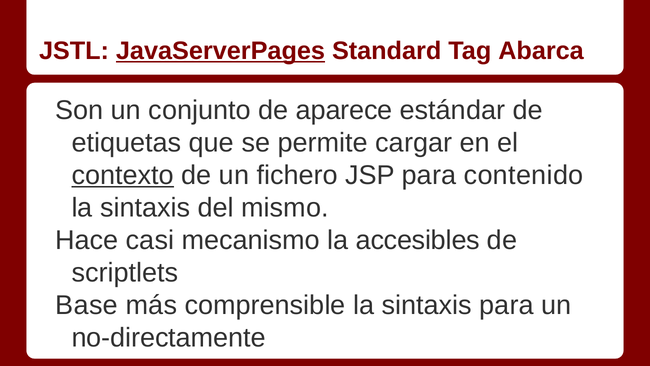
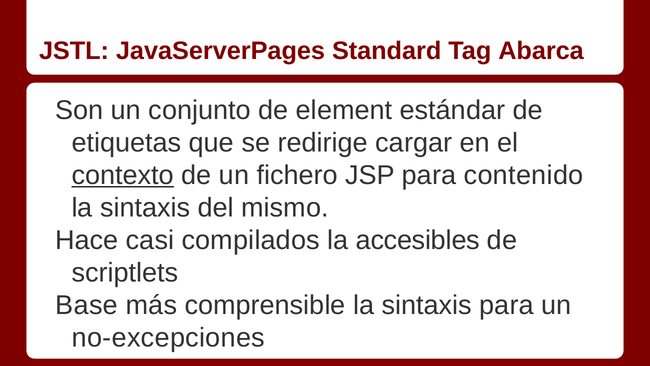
JavaServerPages underline: present -> none
aparece: aparece -> element
permite: permite -> redirige
mecanismo: mecanismo -> compilados
no-directamente: no-directamente -> no-excepciones
